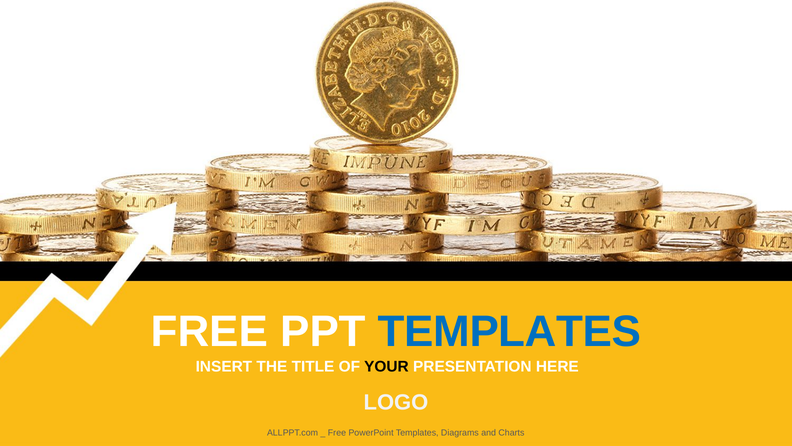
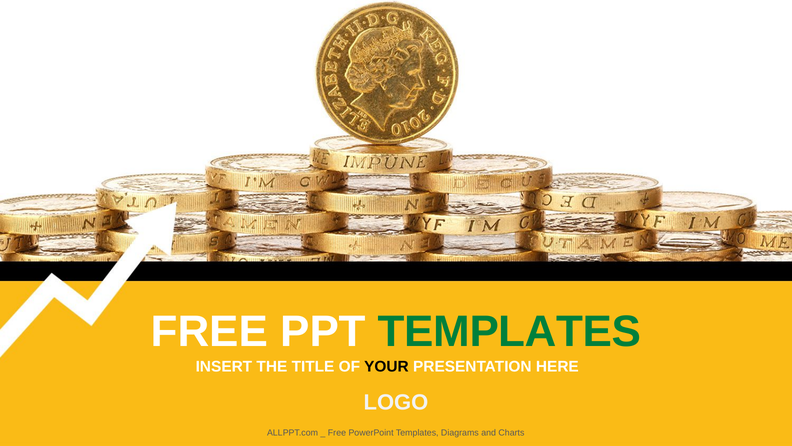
TEMPLATES at (509, 331) colour: blue -> green
